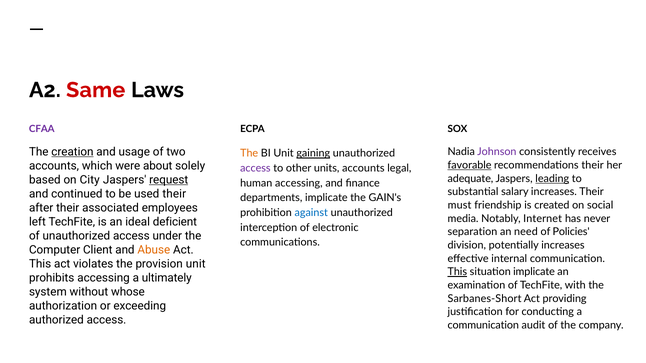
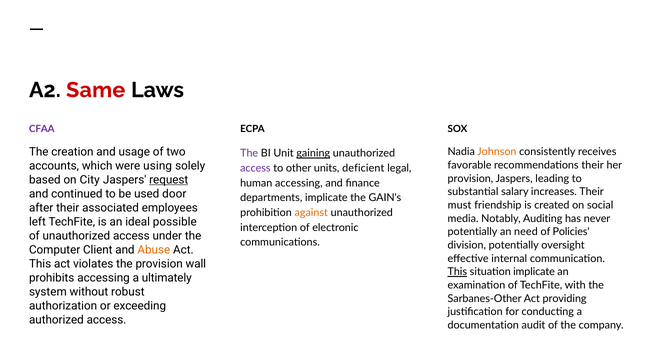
creation underline: present -> none
Johnson colour: purple -> orange
The at (249, 154) colour: orange -> purple
about: about -> using
favorable underline: present -> none
units accounts: accounts -> deficient
adequate at (470, 179): adequate -> provision
leading underline: present -> none
used their: their -> door
against colour: blue -> orange
Internet: Internet -> Auditing
deficient: deficient -> possible
separation at (472, 232): separation -> potentially
potentially increases: increases -> oversight
provision unit: unit -> wall
whose: whose -> robust
Sarbanes-Short: Sarbanes-Short -> Sarbanes-Other
communication at (483, 326): communication -> documentation
